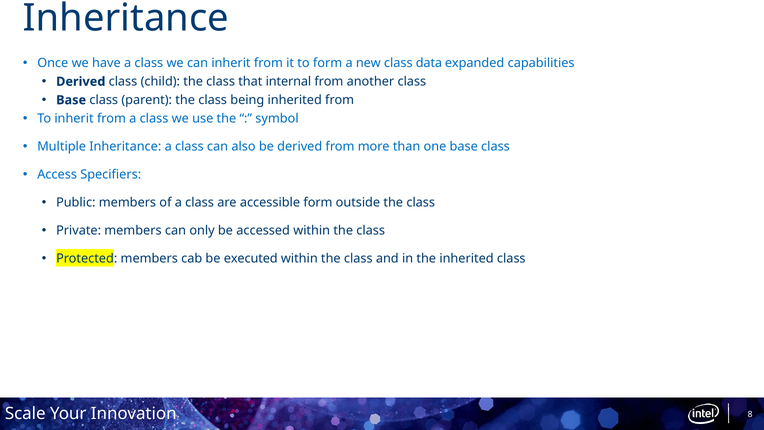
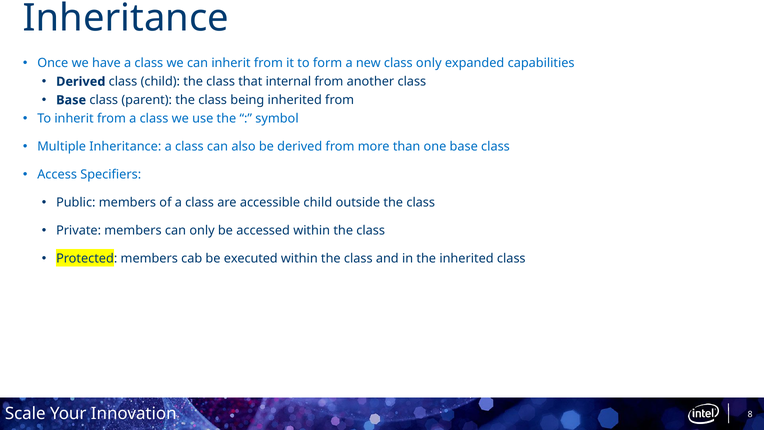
class data: data -> only
accessible form: form -> child
